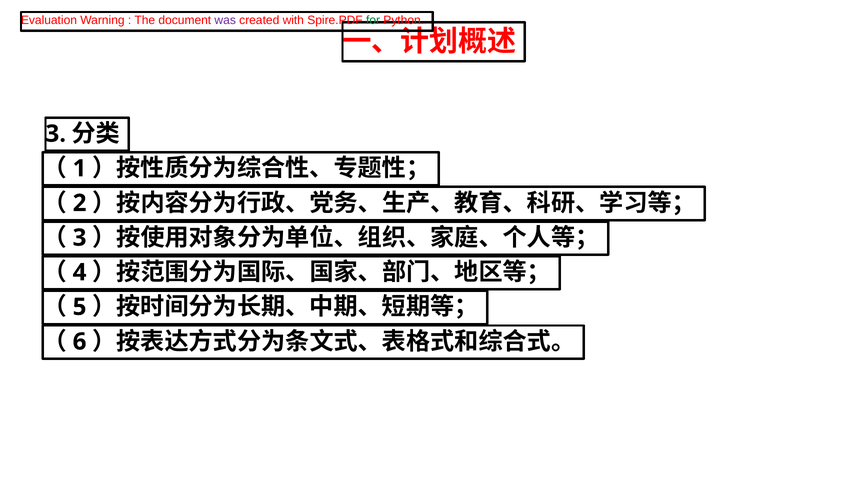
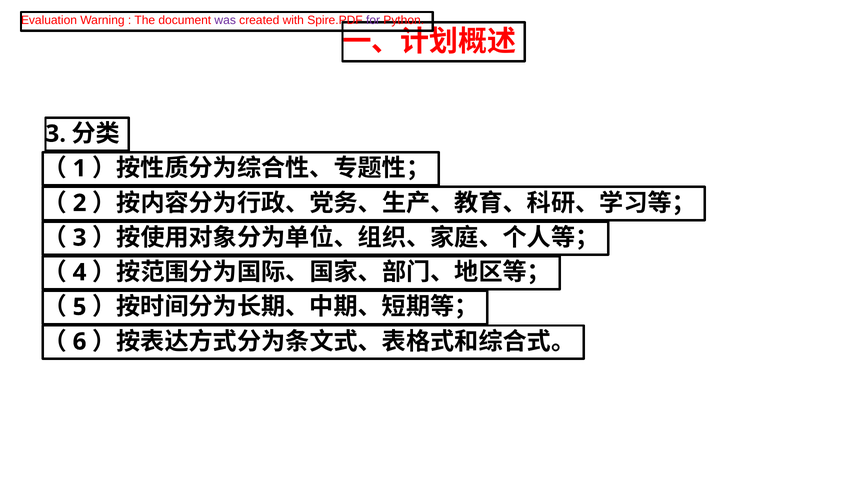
for colour: green -> purple
